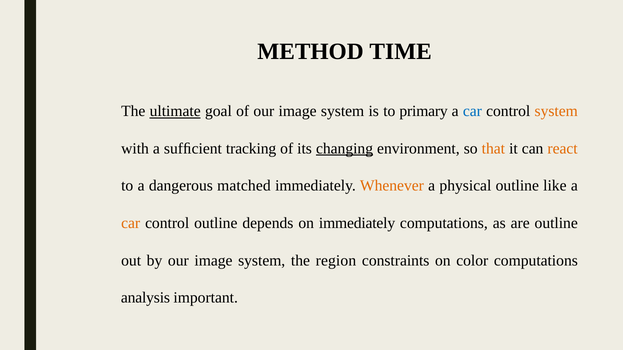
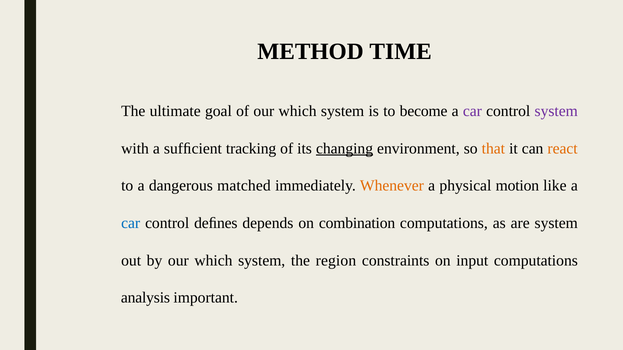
ultimate underline: present -> none
of our image: image -> which
primary: primary -> become
car at (472, 111) colour: blue -> purple
system at (556, 111) colour: orange -> purple
physical outline: outline -> motion
car at (131, 223) colour: orange -> blue
control outline: outline -> deﬁnes
on immediately: immediately -> combination
are outline: outline -> system
by our image: image -> which
color: color -> input
